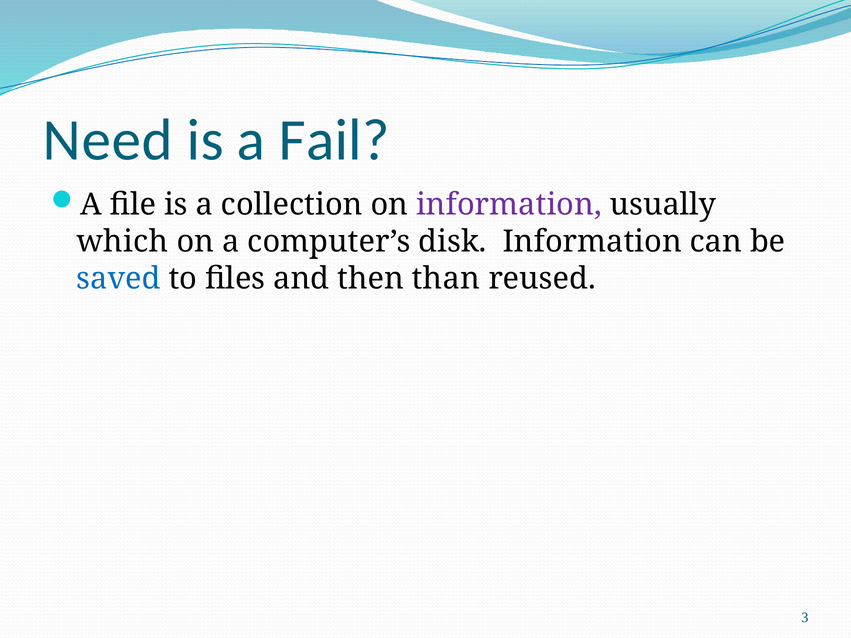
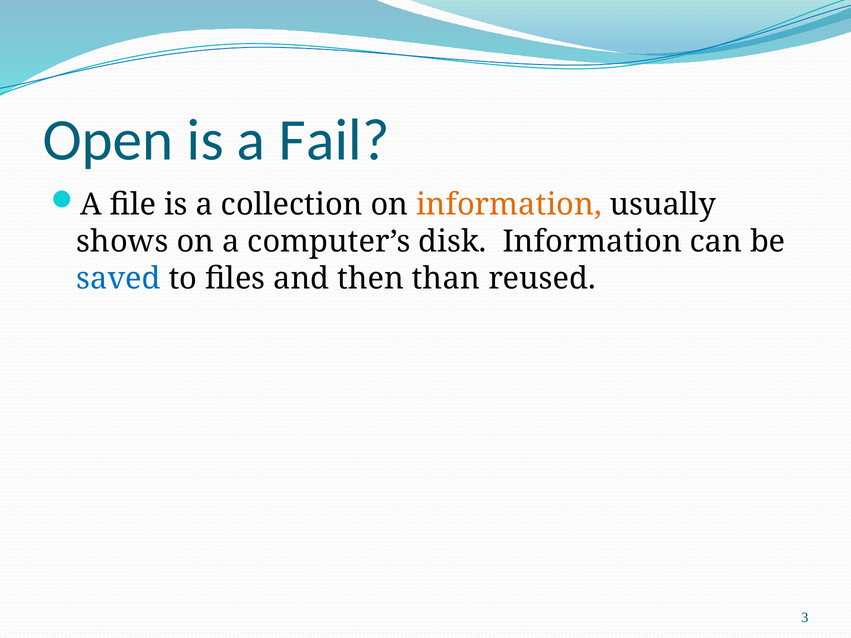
Need: Need -> Open
information at (509, 205) colour: purple -> orange
which: which -> shows
